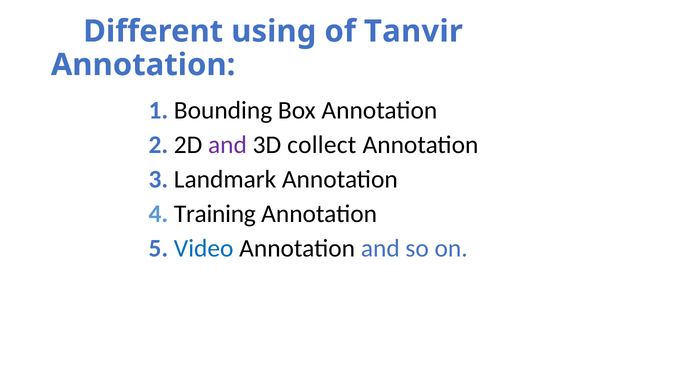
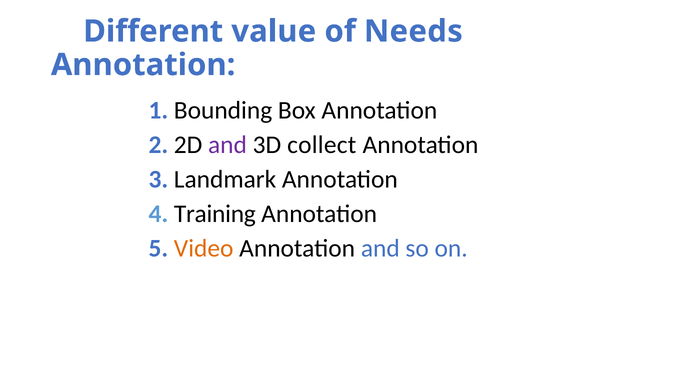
using: using -> value
Tanvir: Tanvir -> Needs
Video colour: blue -> orange
